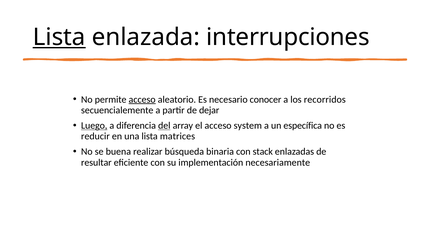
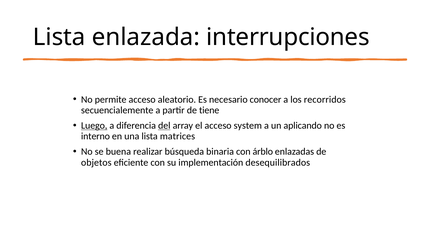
Lista at (59, 37) underline: present -> none
acceso at (142, 99) underline: present -> none
dejar: dejar -> tiene
específica: específica -> aplicando
reducir: reducir -> interno
stack: stack -> árblo
resultar: resultar -> objetos
necesariamente: necesariamente -> desequilibrados
